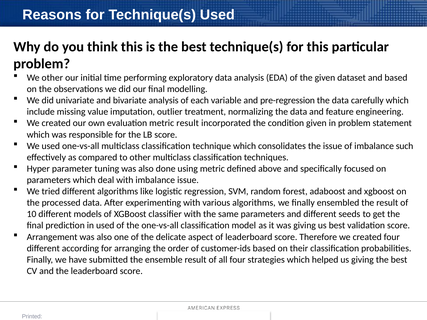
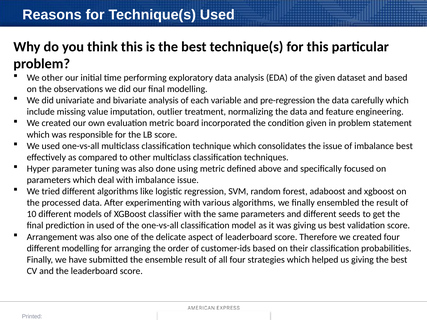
metric result: result -> board
imbalance such: such -> best
different according: according -> modelling
